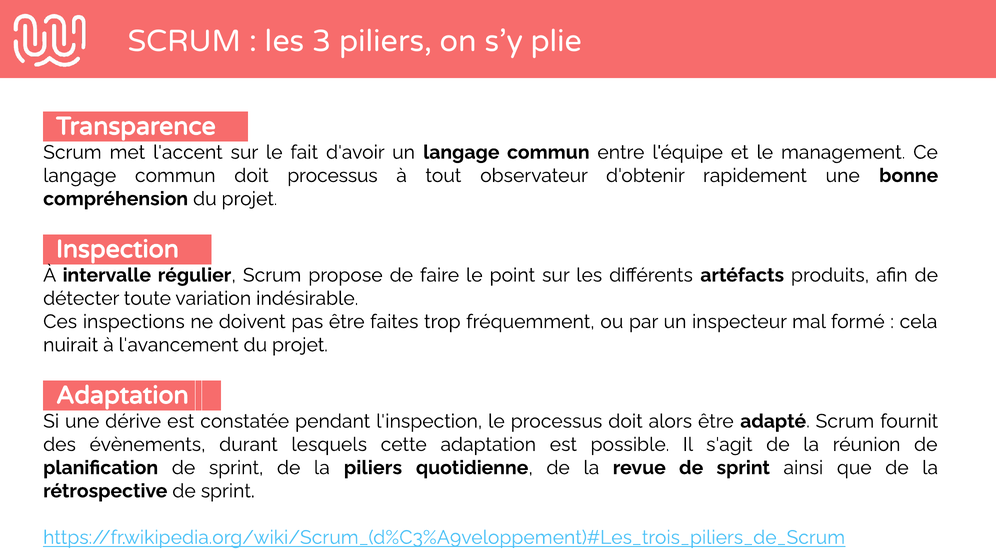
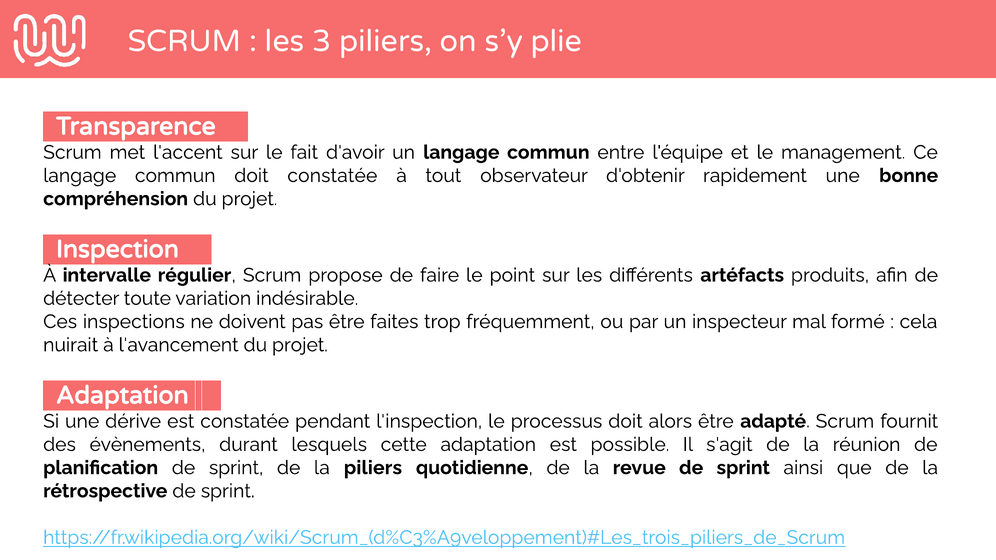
doit processus: processus -> constatée
